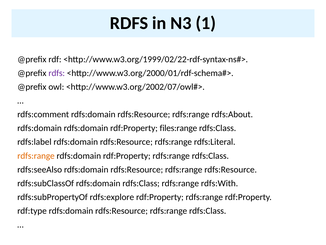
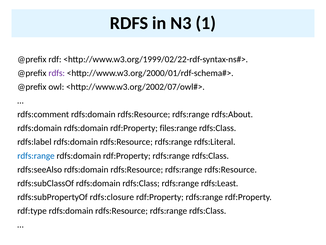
rdfs:range at (36, 155) colour: orange -> blue
rdfs:With: rdfs:With -> rdfs:Least
rdfs:explore: rdfs:explore -> rdfs:closure
